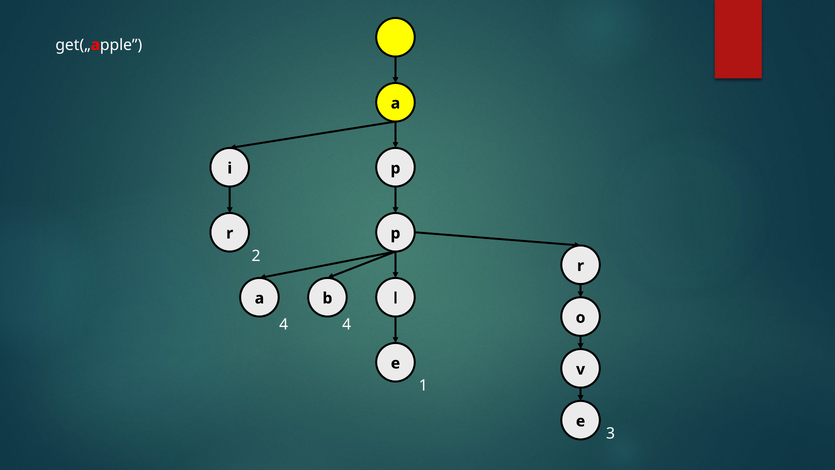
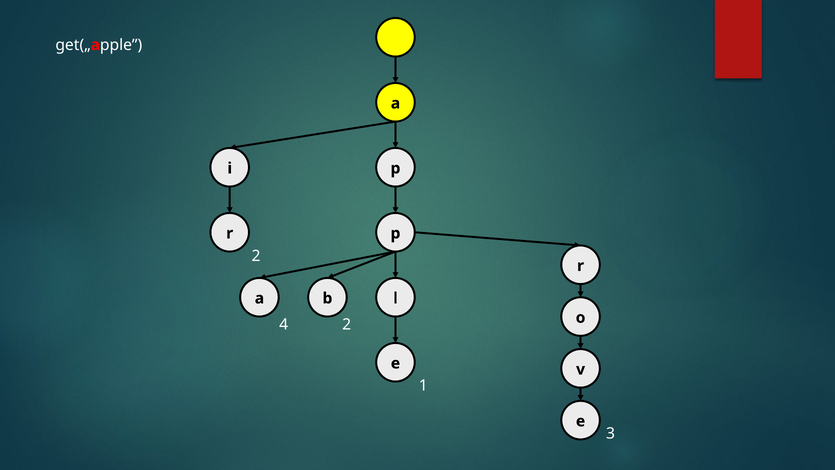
4 4: 4 -> 2
